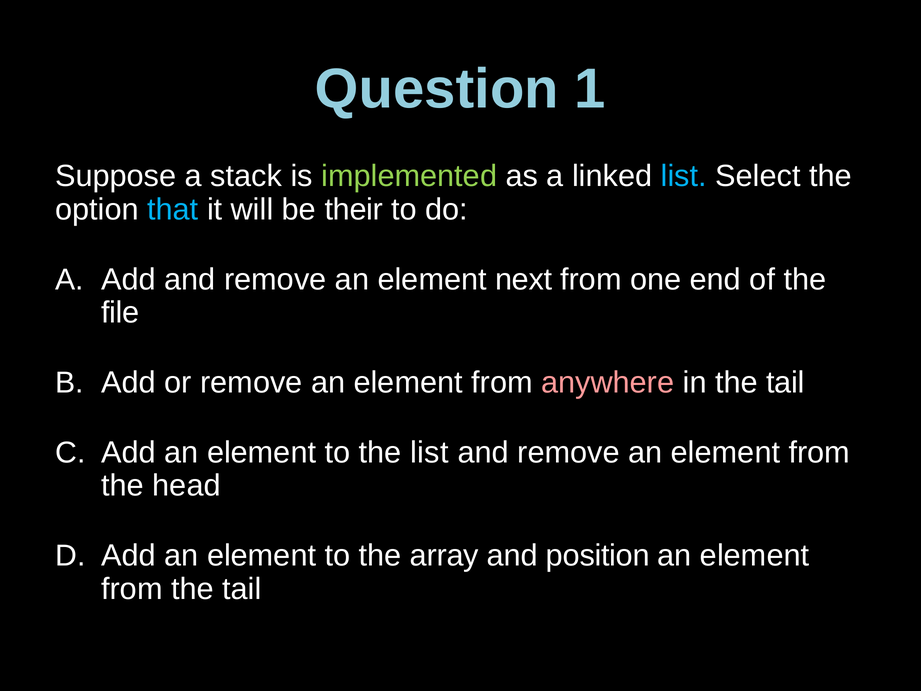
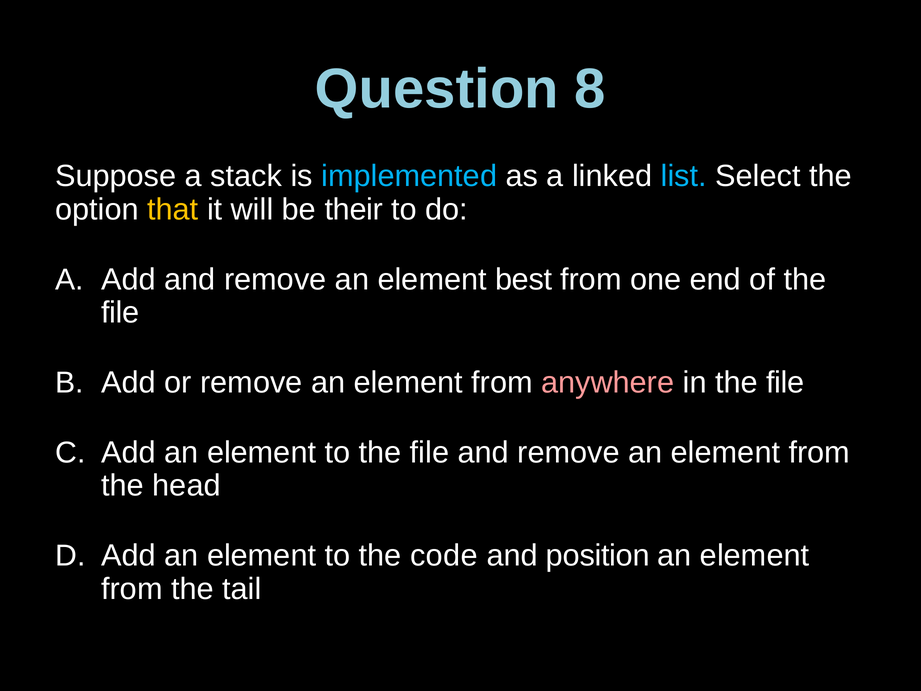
1: 1 -> 8
implemented colour: light green -> light blue
that colour: light blue -> yellow
next: next -> best
in the tail: tail -> file
to the list: list -> file
array: array -> code
